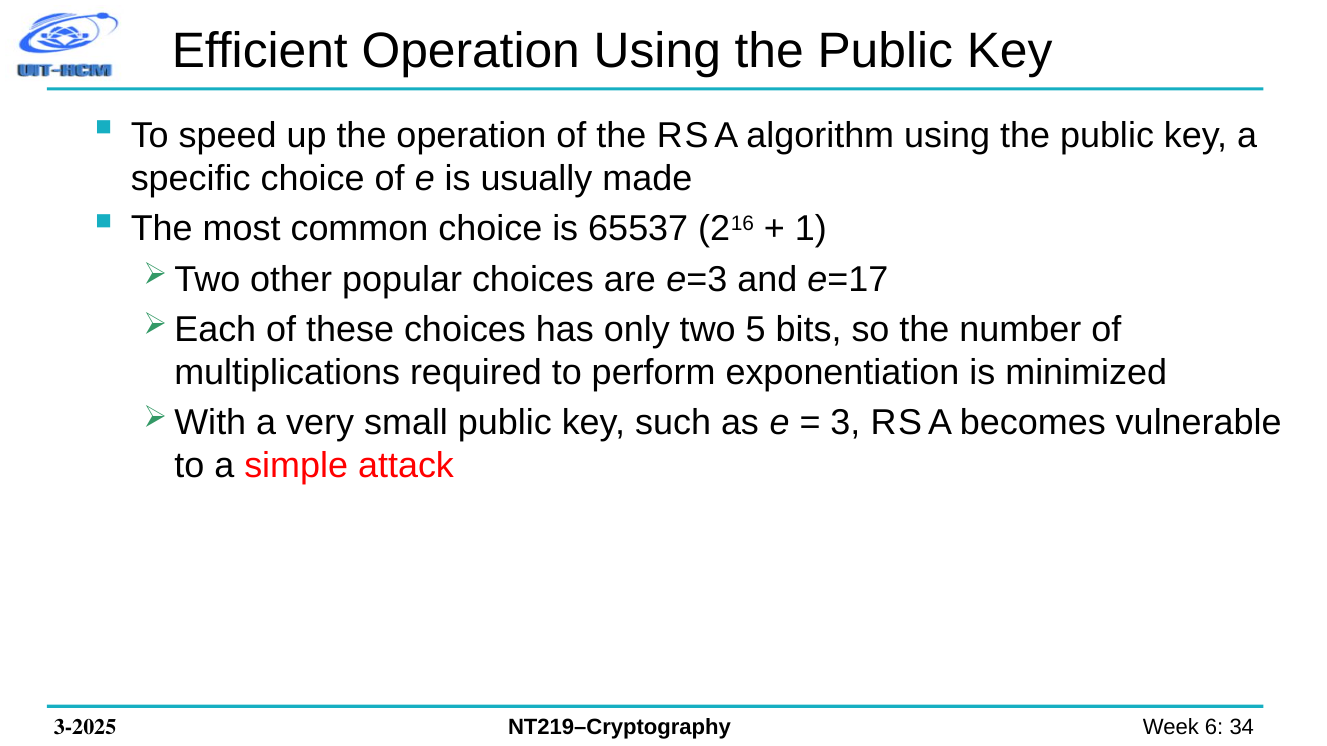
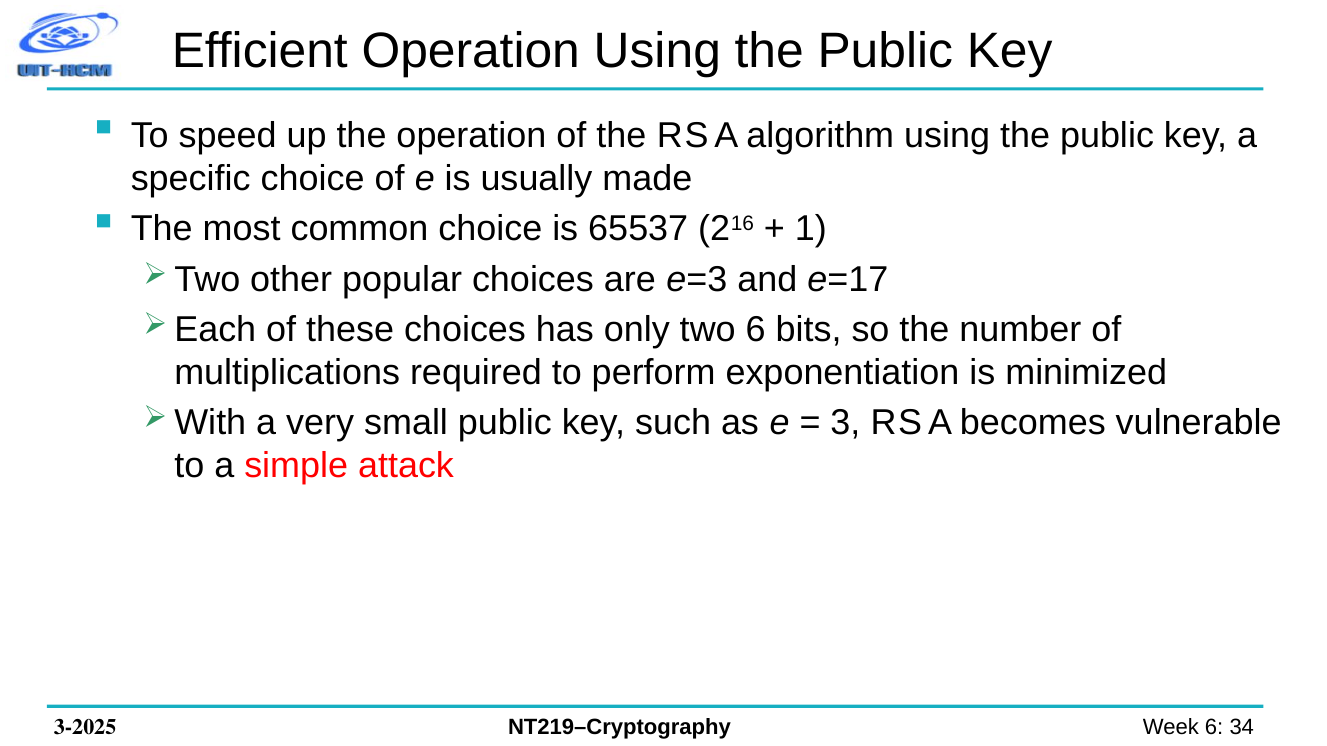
two 5: 5 -> 6
